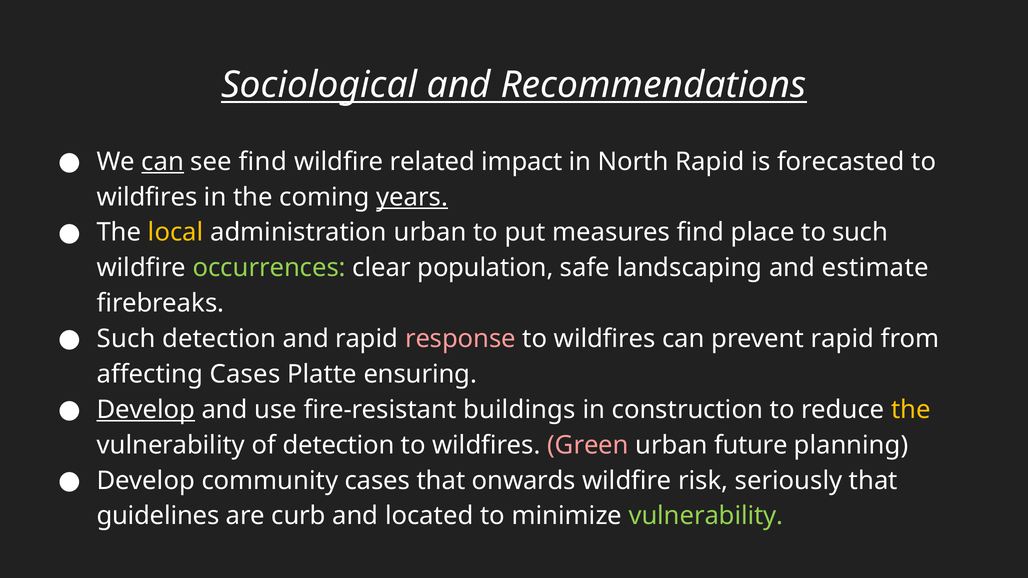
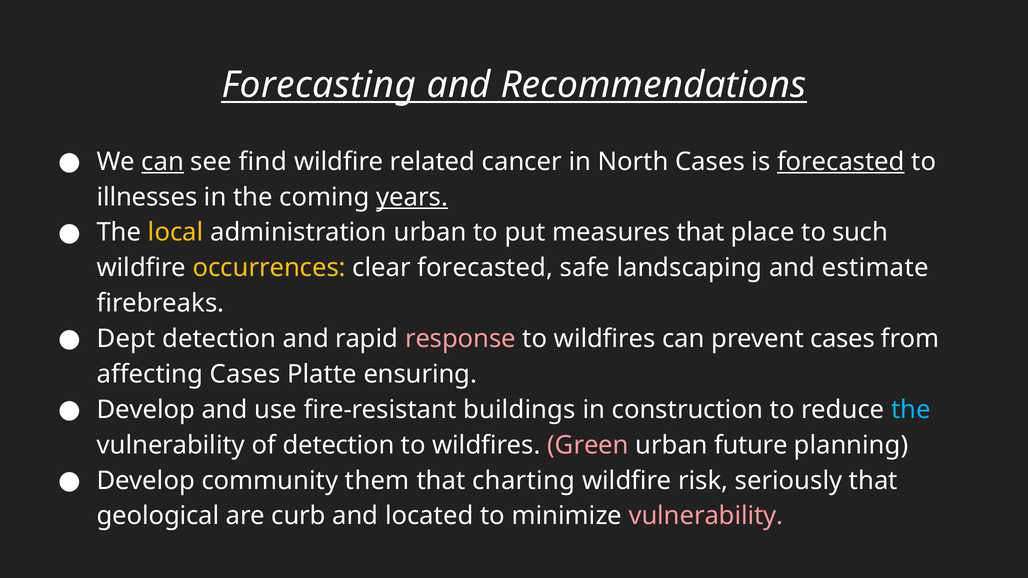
Sociological: Sociological -> Forecasting
impact: impact -> cancer
North Rapid: Rapid -> Cases
forecasted at (841, 162) underline: none -> present
wildfires at (147, 197): wildfires -> illnesses
measures find: find -> that
occurrences colour: light green -> yellow
clear population: population -> forecasted
Such at (126, 339): Such -> Dept
prevent rapid: rapid -> cases
Develop at (146, 410) underline: present -> none
the at (911, 410) colour: yellow -> light blue
community cases: cases -> them
onwards: onwards -> charting
guidelines: guidelines -> geological
vulnerability at (706, 516) colour: light green -> pink
